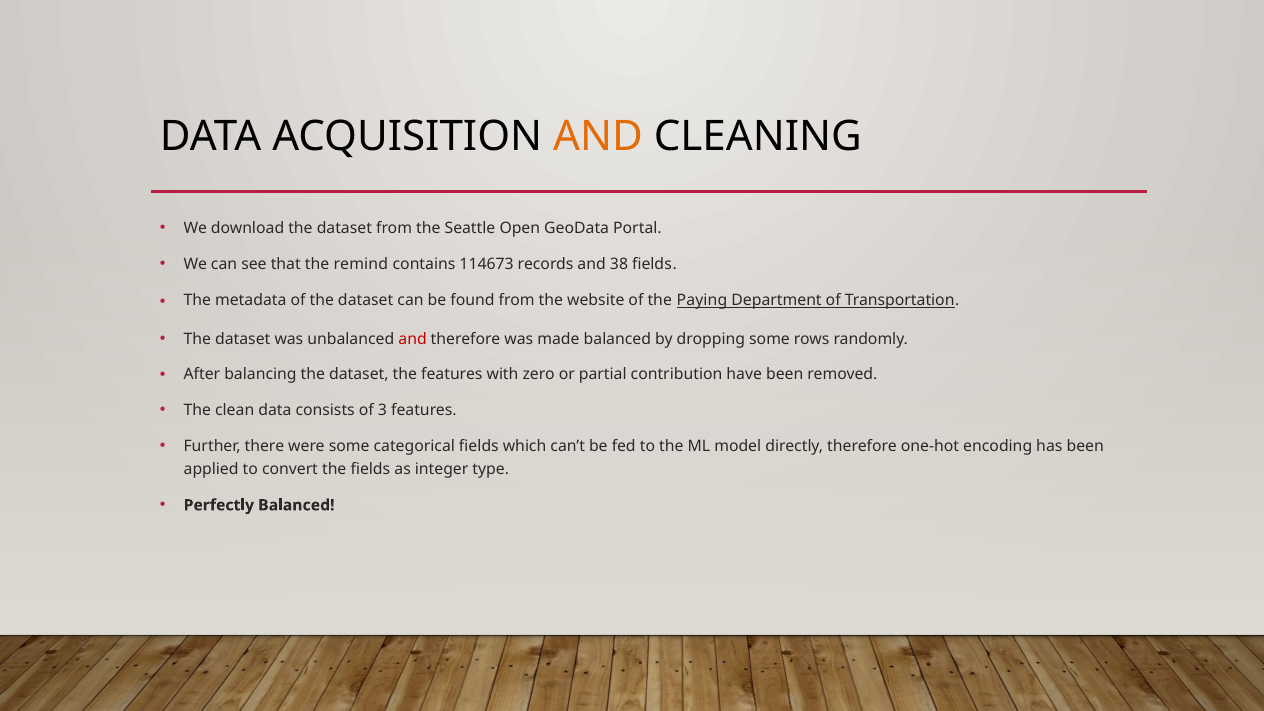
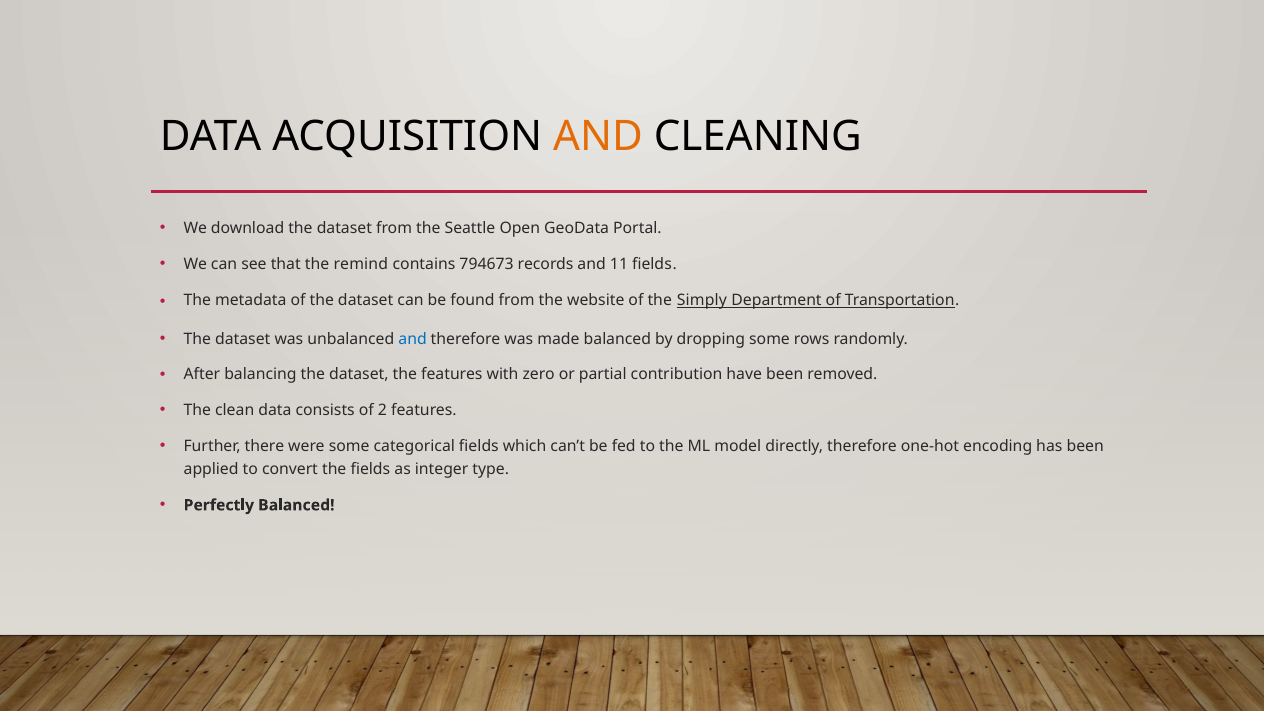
114673: 114673 -> 794673
38: 38 -> 11
Paying: Paying -> Simply
and at (413, 339) colour: red -> blue
3: 3 -> 2
